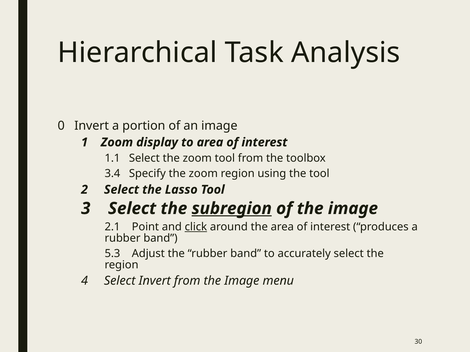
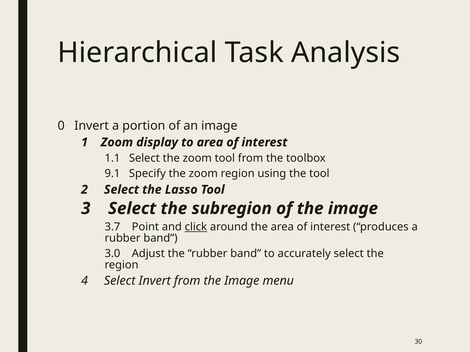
3.4: 3.4 -> 9.1
subregion underline: present -> none
2.1: 2.1 -> 3.7
5.3: 5.3 -> 3.0
